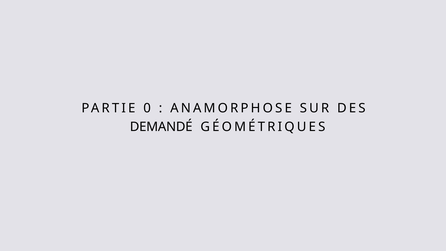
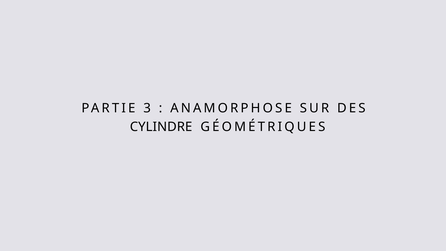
0: 0 -> 3
DEMANDÉ: DEMANDÉ -> CYLINDRE
